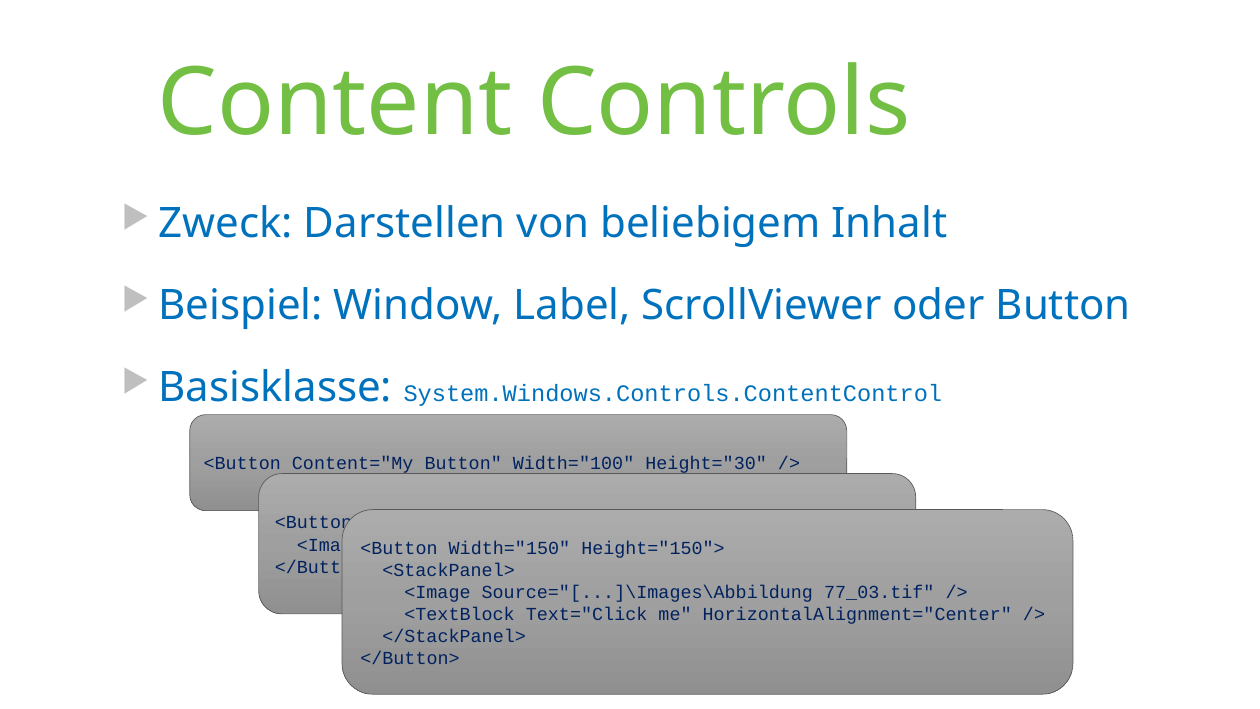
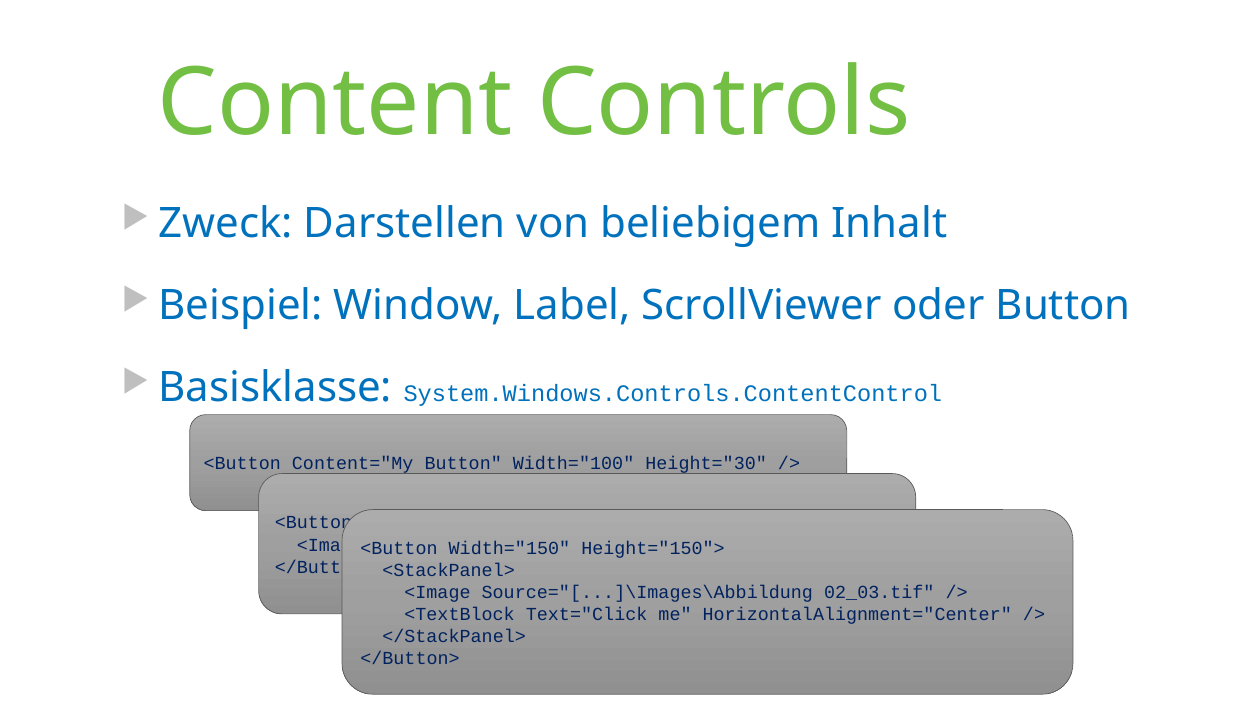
77_03.tif: 77_03.tif -> 02_03.tif
